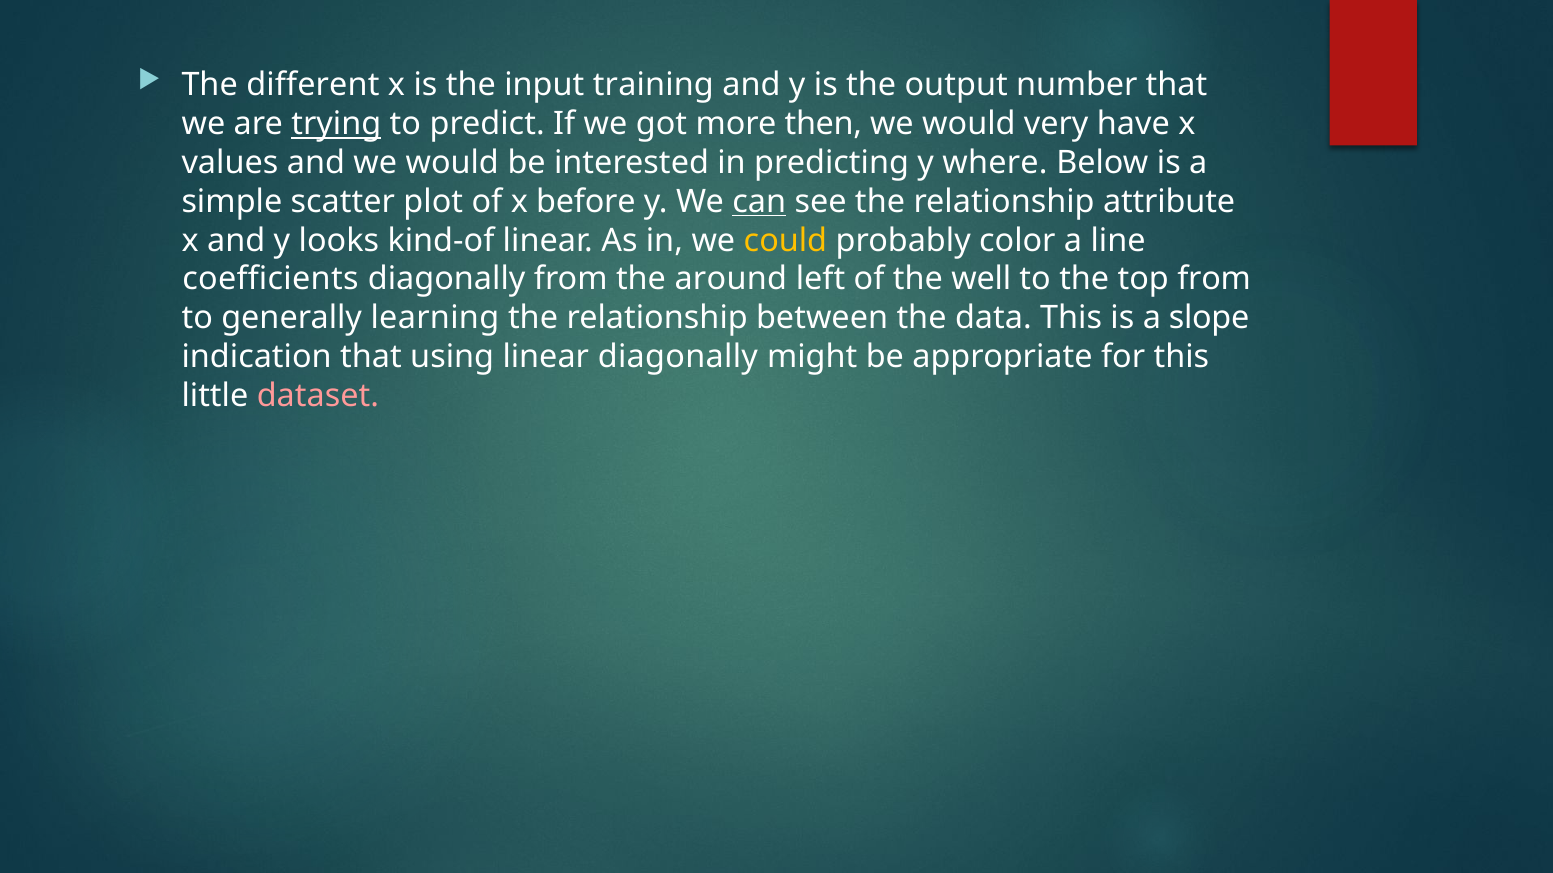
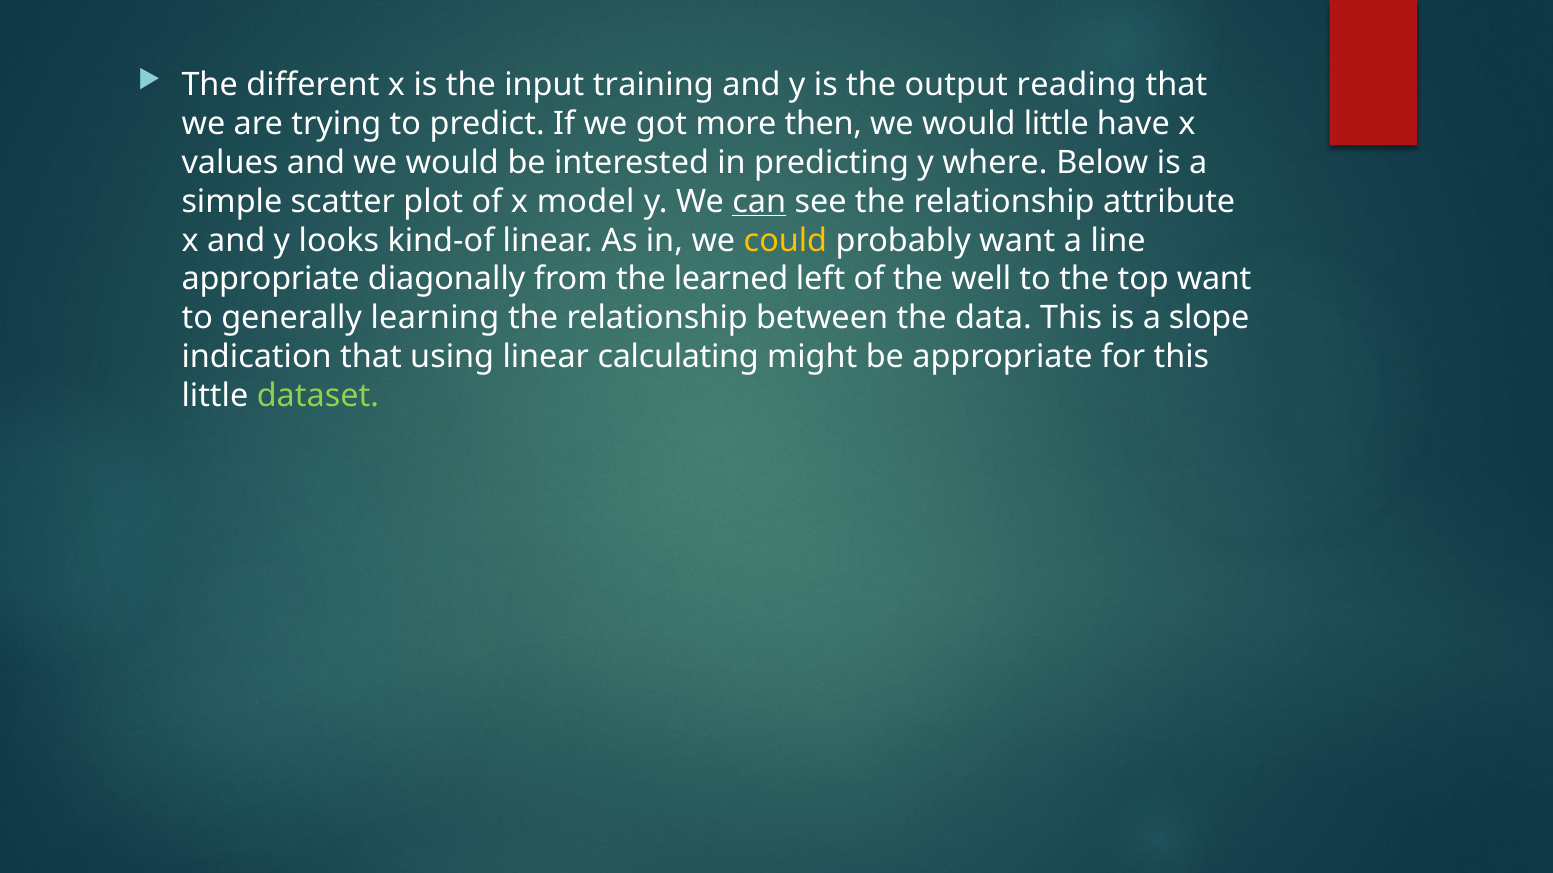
number: number -> reading
trying underline: present -> none
would very: very -> little
before: before -> model
probably color: color -> want
coeﬃcients at (270, 279): coeﬃcients -> appropriate
around: around -> learned
top from: from -> want
linear diagonally: diagonally -> calculating
dataset colour: pink -> light green
